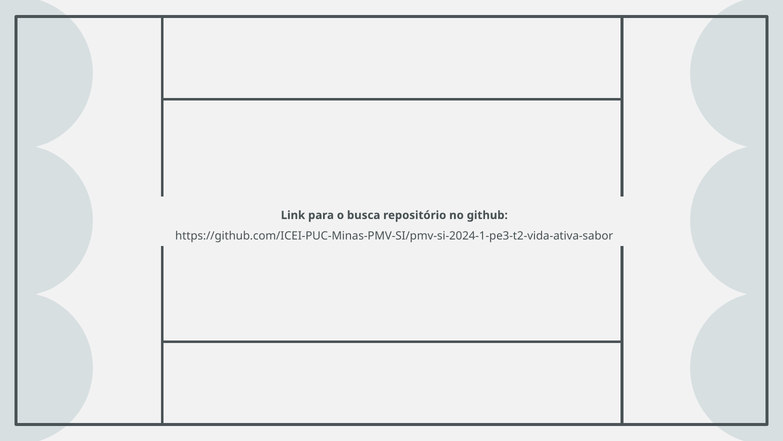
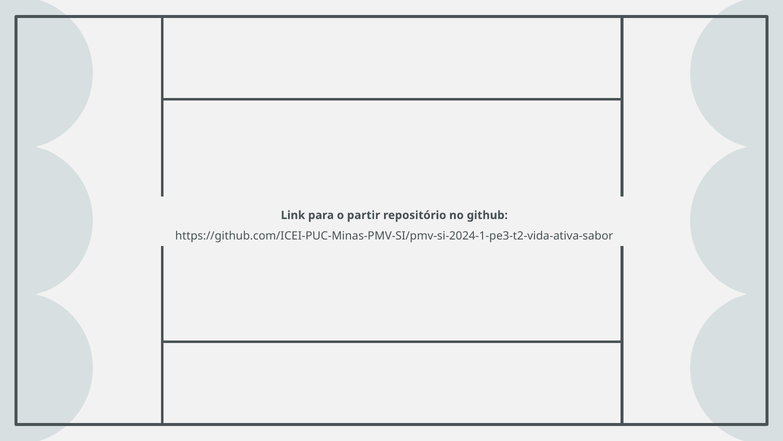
busca: busca -> partir
